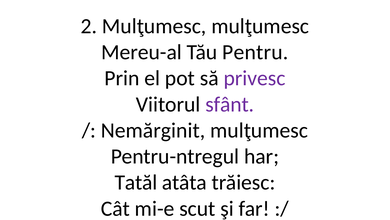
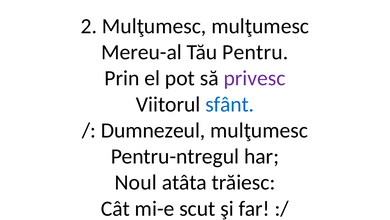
sfânt colour: purple -> blue
Nemărginit: Nemărginit -> Dumnezeul
Tatăl: Tatăl -> Noul
